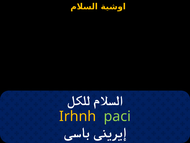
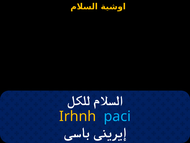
paci colour: light green -> light blue
